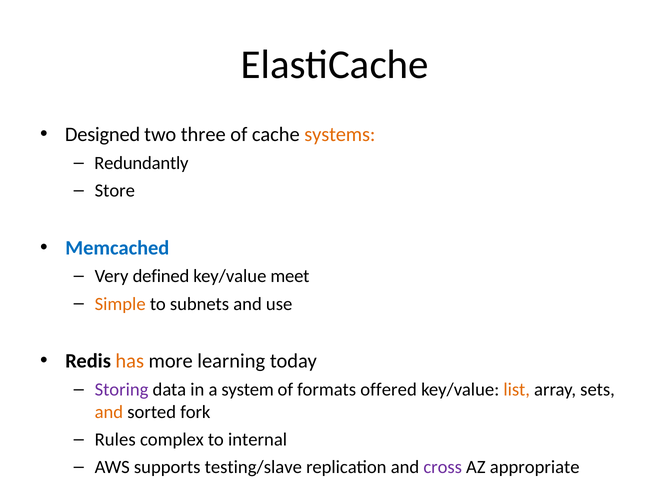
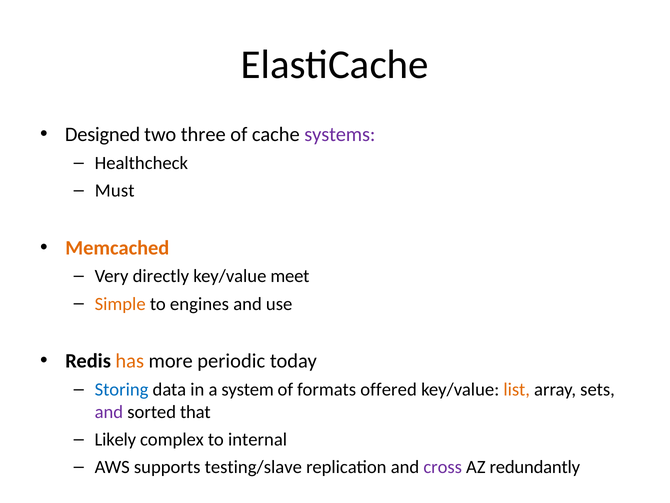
systems colour: orange -> purple
Redundantly: Redundantly -> Healthcheck
Store: Store -> Must
Memcached colour: blue -> orange
defined: defined -> directly
subnets: subnets -> engines
learning: learning -> periodic
Storing colour: purple -> blue
and at (109, 412) colour: orange -> purple
fork: fork -> that
Rules: Rules -> Likely
appropriate: appropriate -> redundantly
